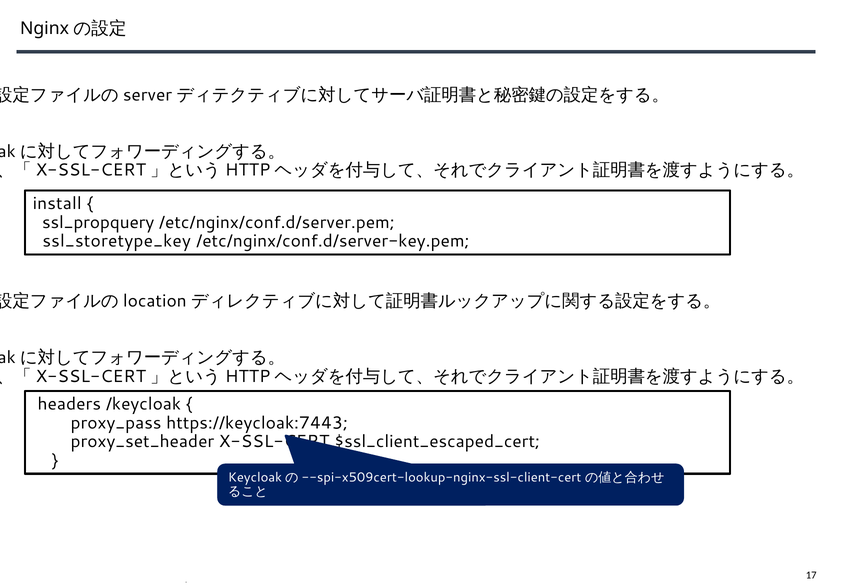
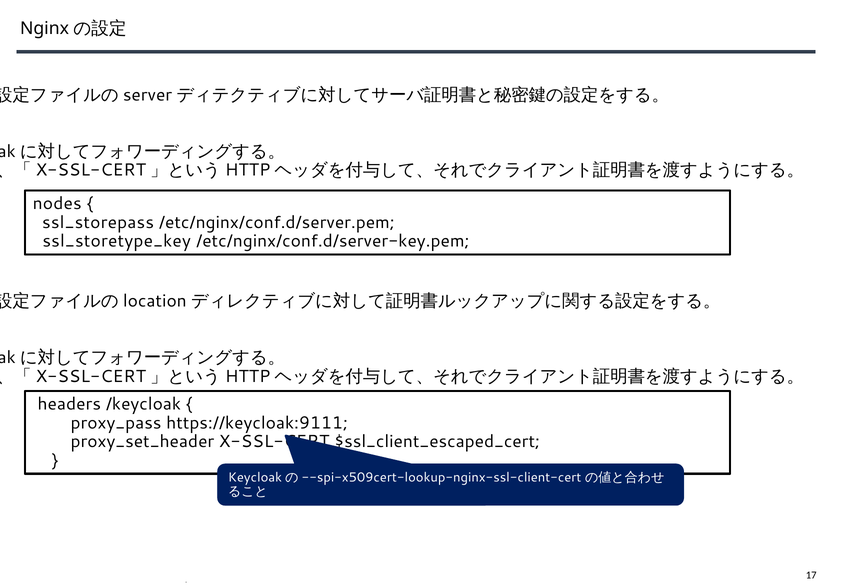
install: install -> nodes
ssl_propquery: ssl_propquery -> ssl_storepass
https://keycloak:7443: https://keycloak:7443 -> https://keycloak:9111
